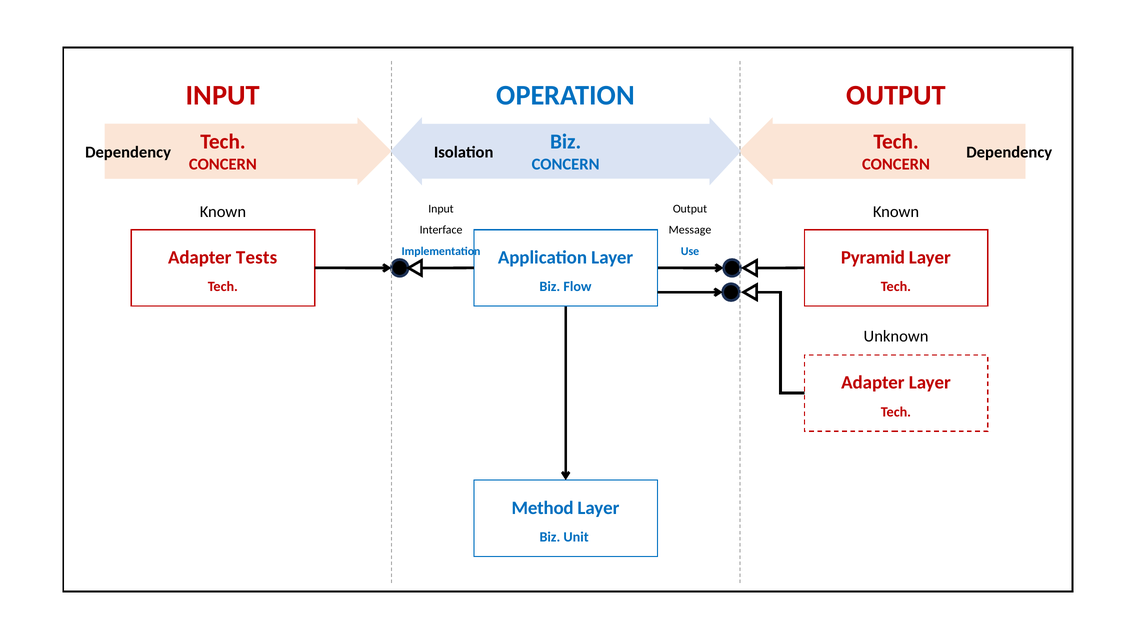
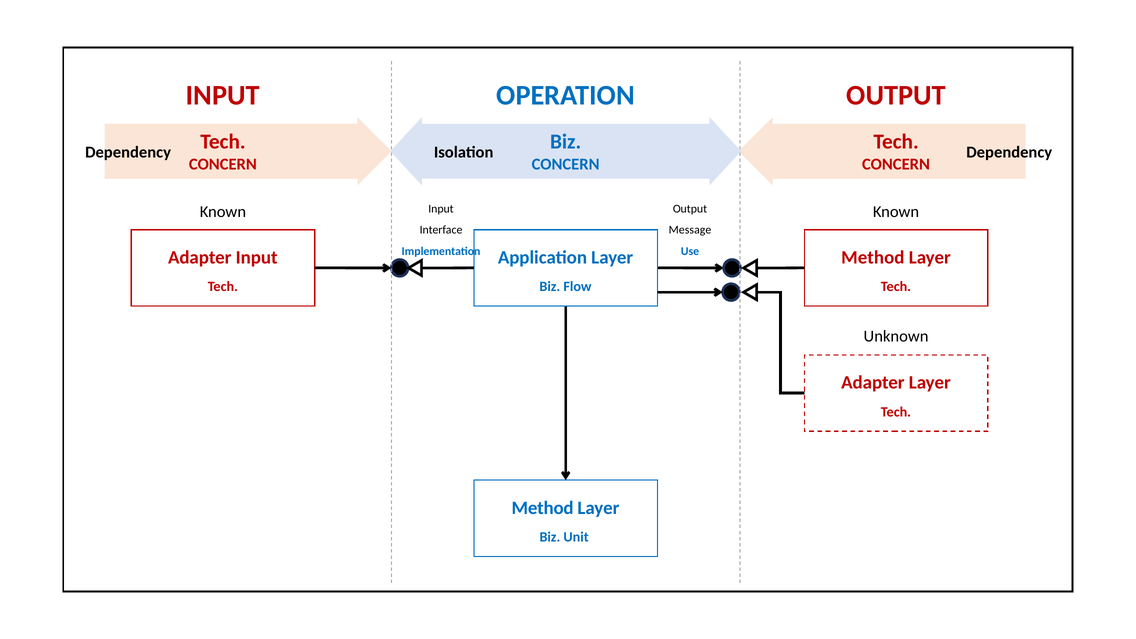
Adapter Tests: Tests -> Input
Pyramid at (873, 257): Pyramid -> Method
